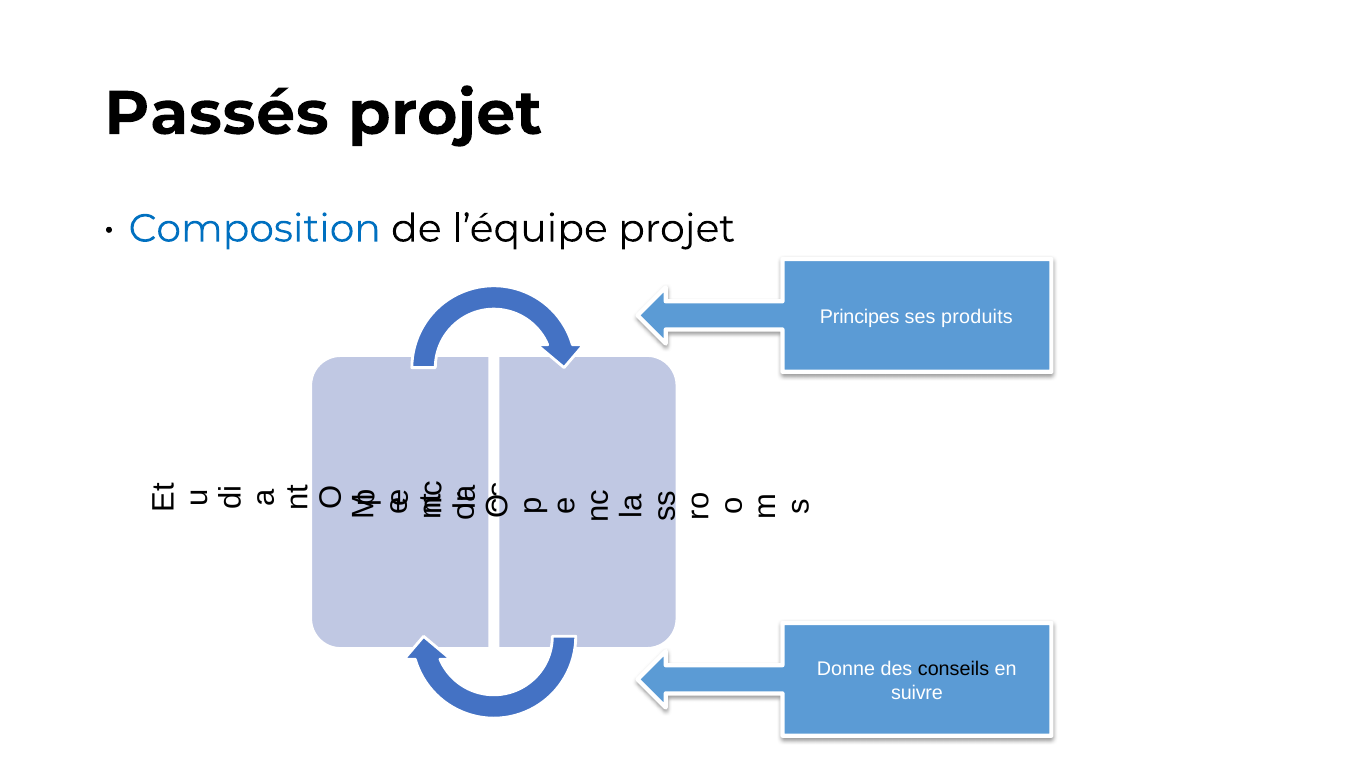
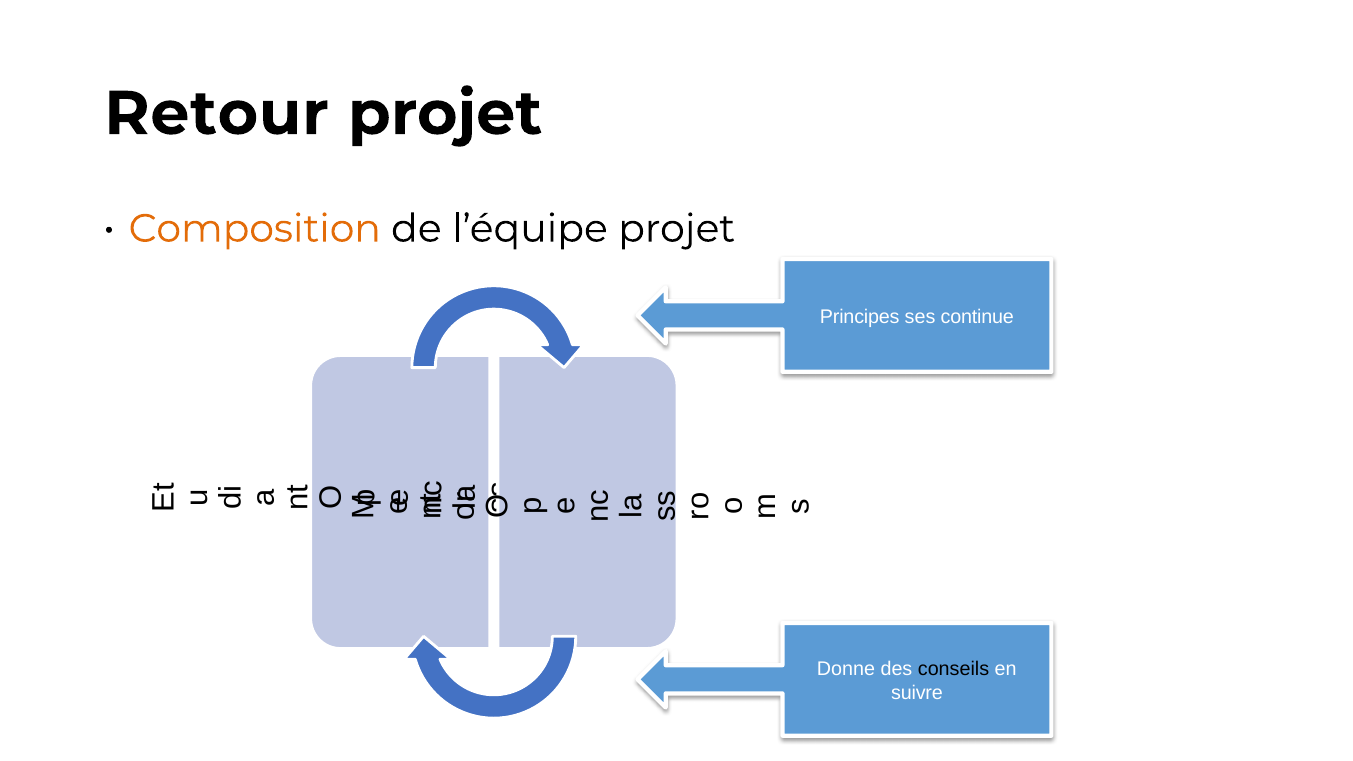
Passés: Passés -> Retour
Composition colour: blue -> orange
produits: produits -> continue
